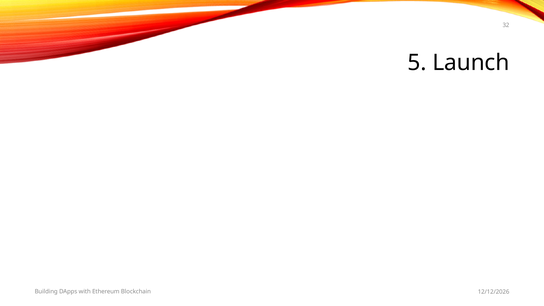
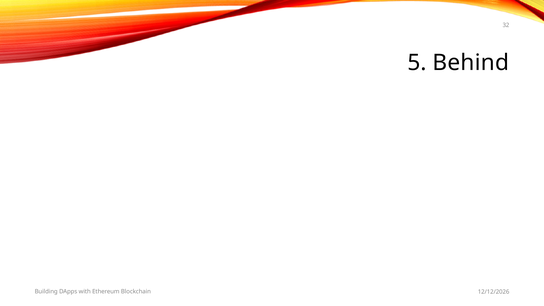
Launch: Launch -> Behind
